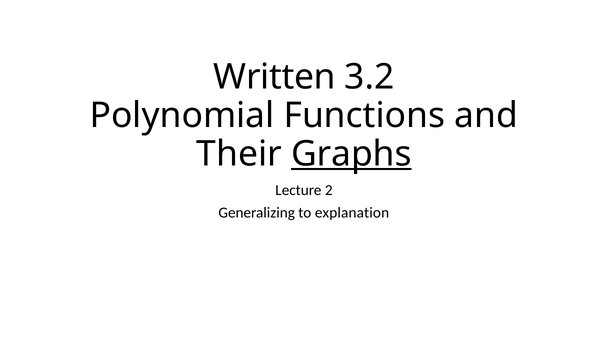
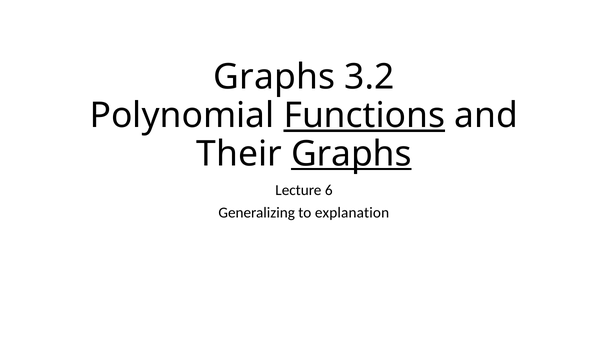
Written at (274, 77): Written -> Graphs
Functions underline: none -> present
2: 2 -> 6
